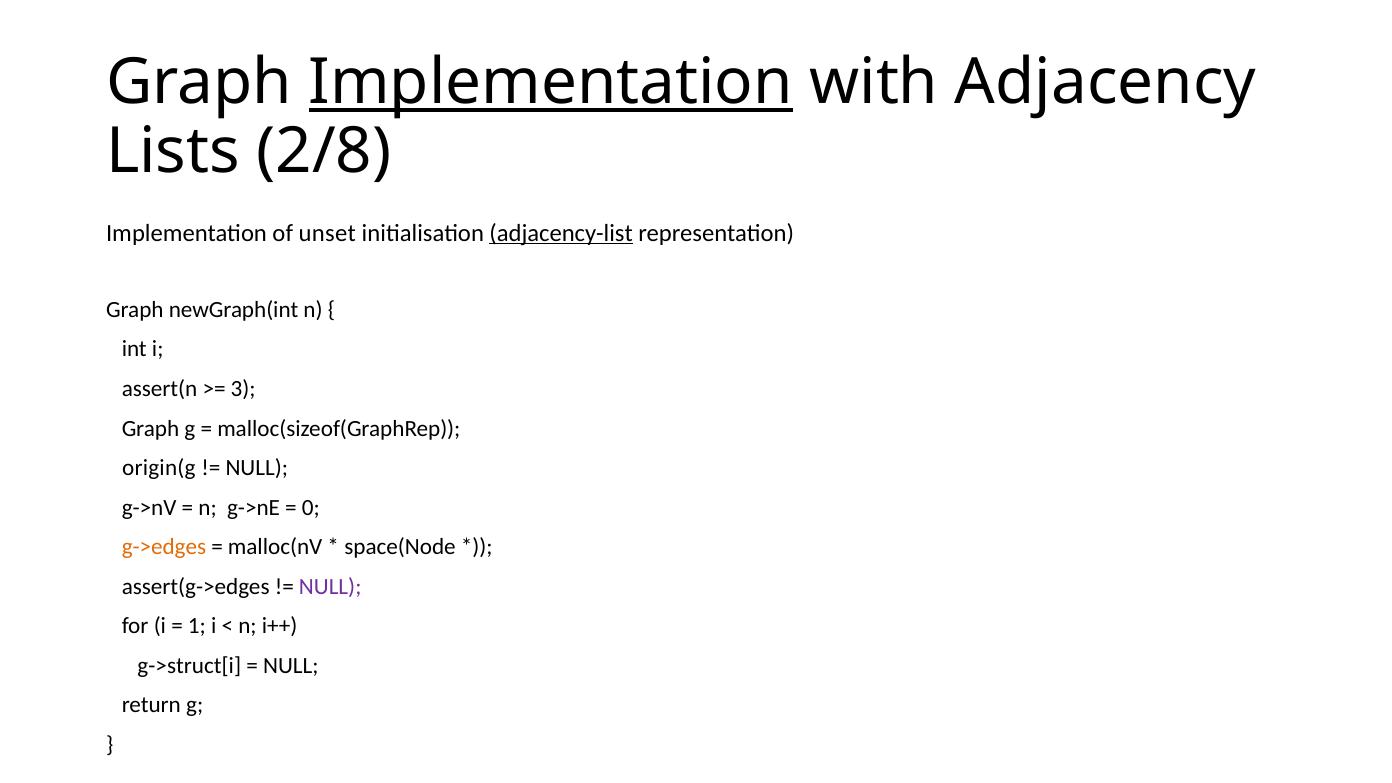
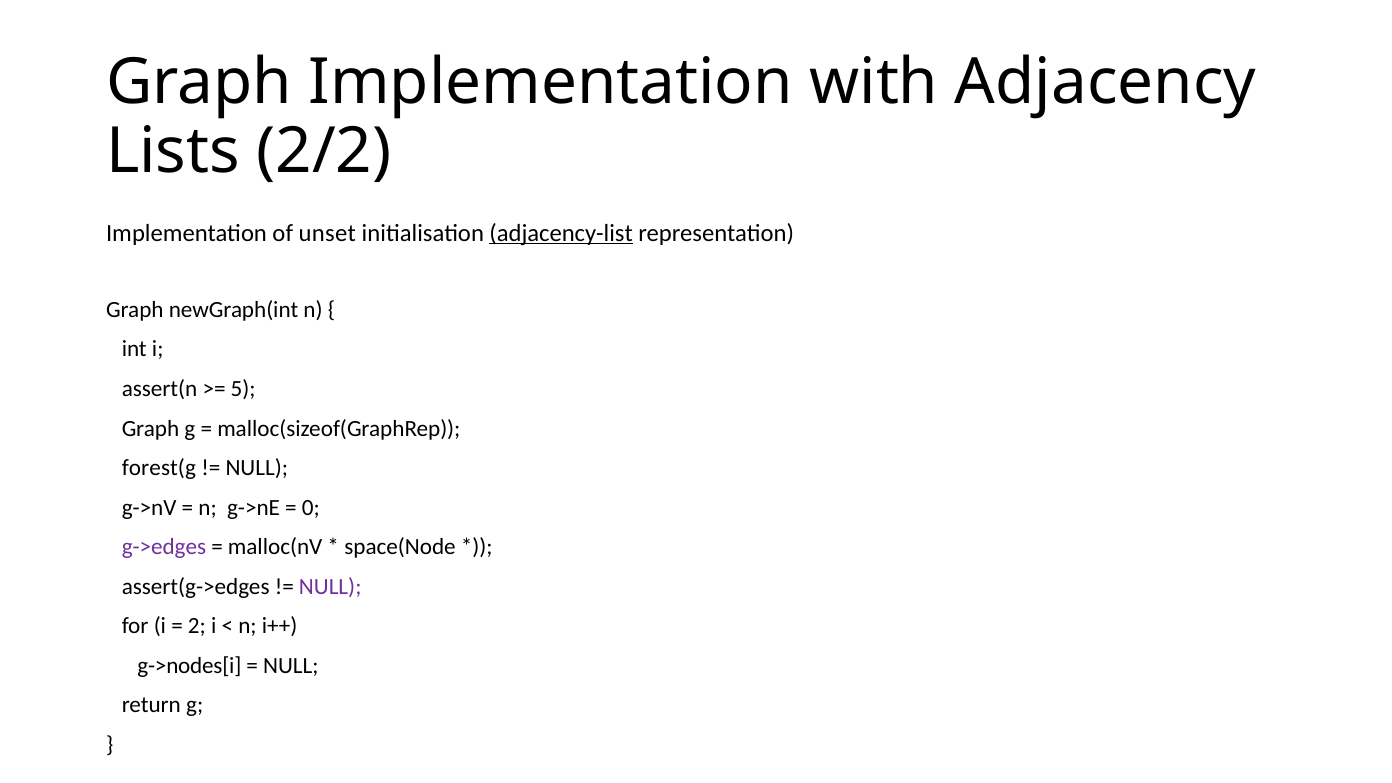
Implementation at (551, 82) underline: present -> none
2/8: 2/8 -> 2/2
3: 3 -> 5
origin(g: origin(g -> forest(g
g->edges colour: orange -> purple
1: 1 -> 2
g->struct[i: g->struct[i -> g->nodes[i
